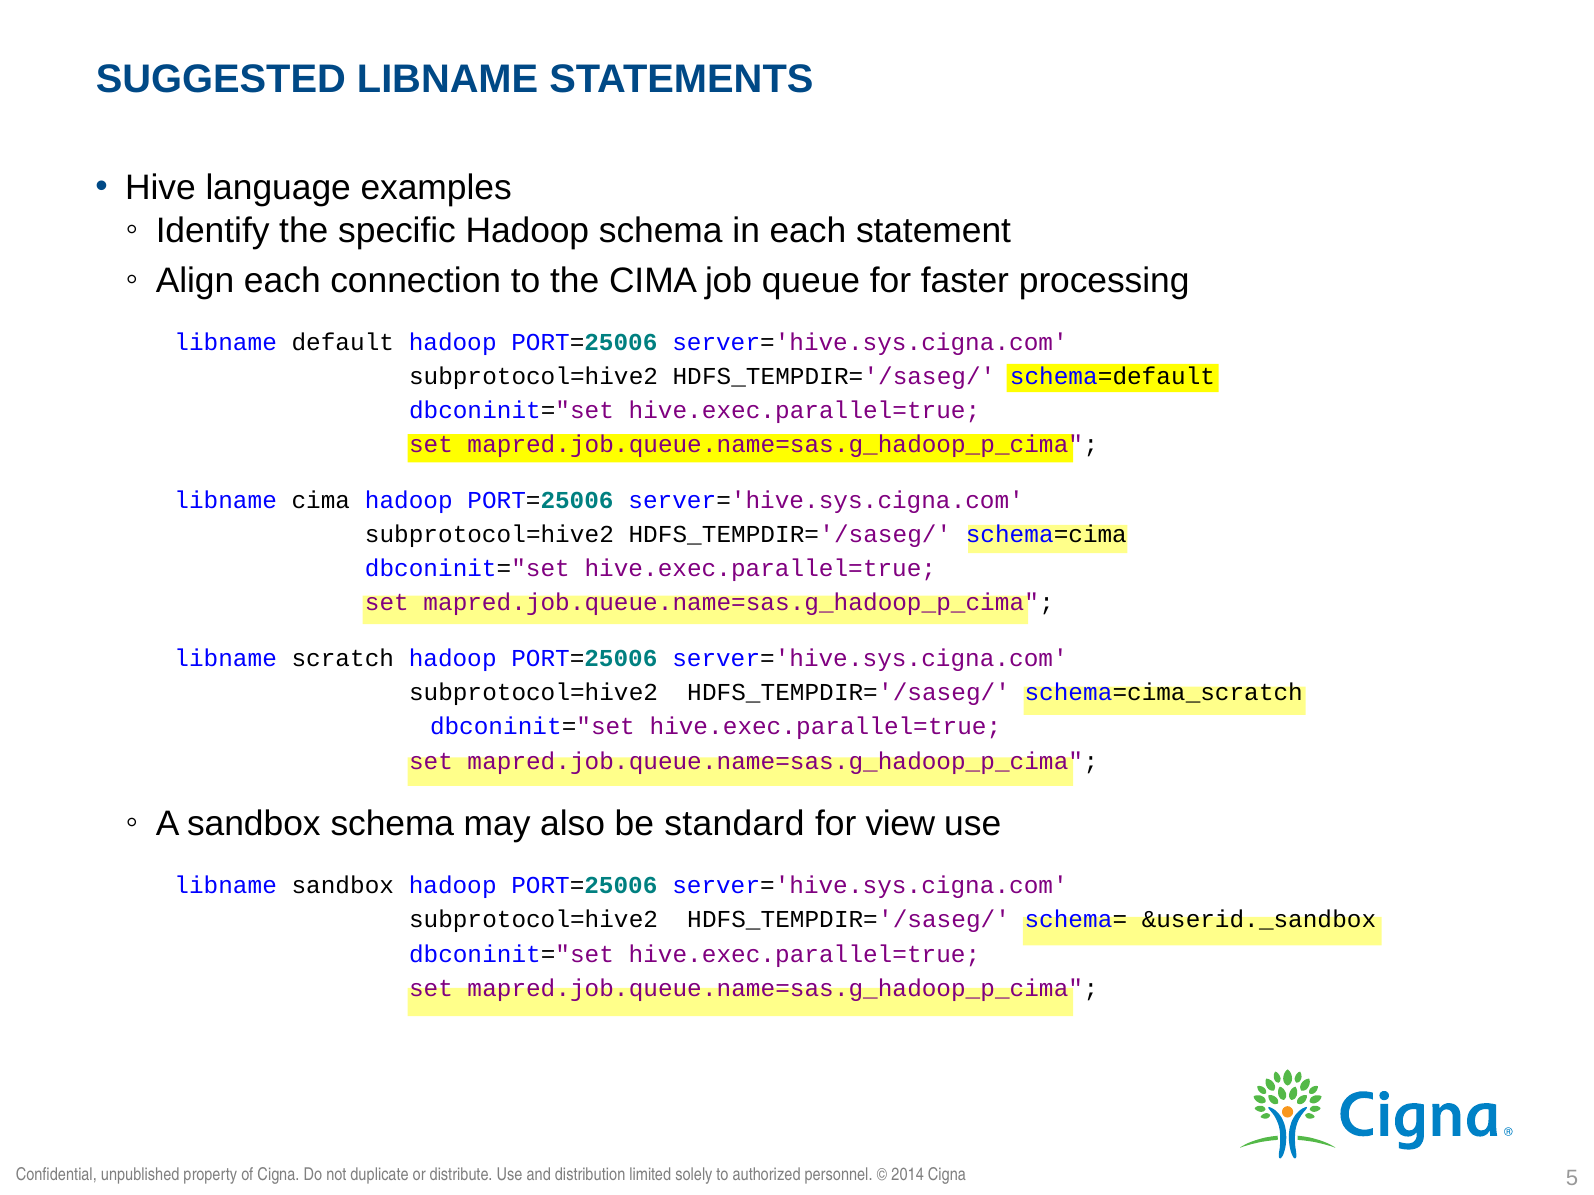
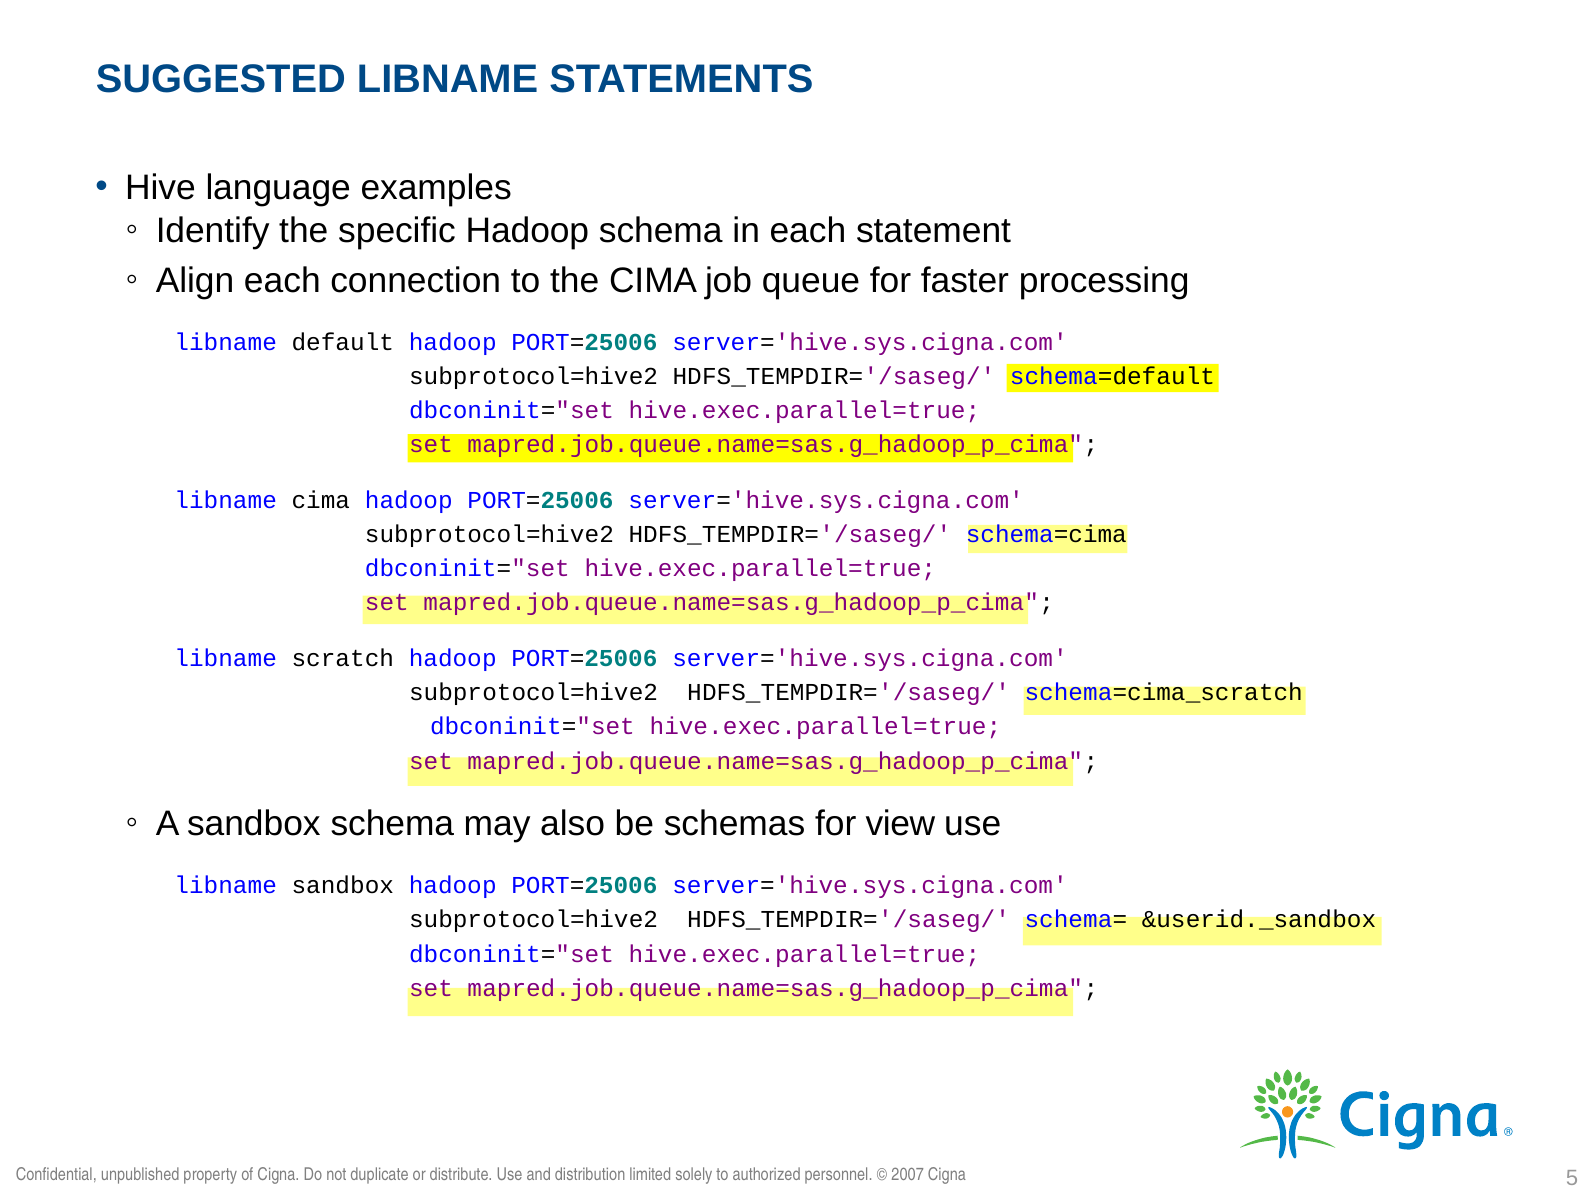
standard: standard -> schemas
2014: 2014 -> 2007
